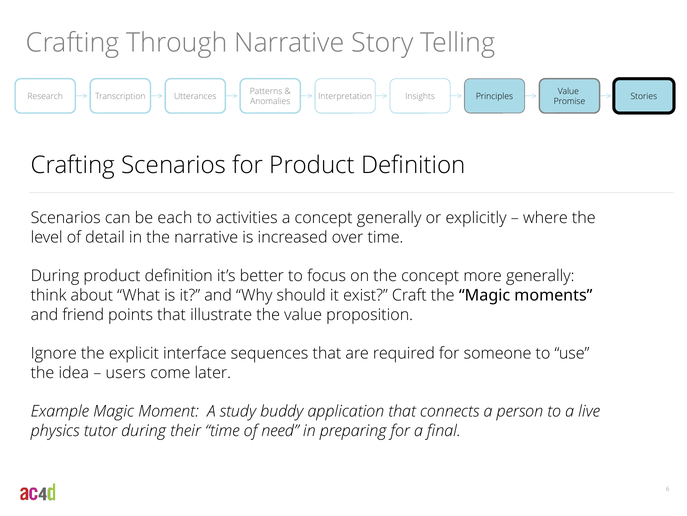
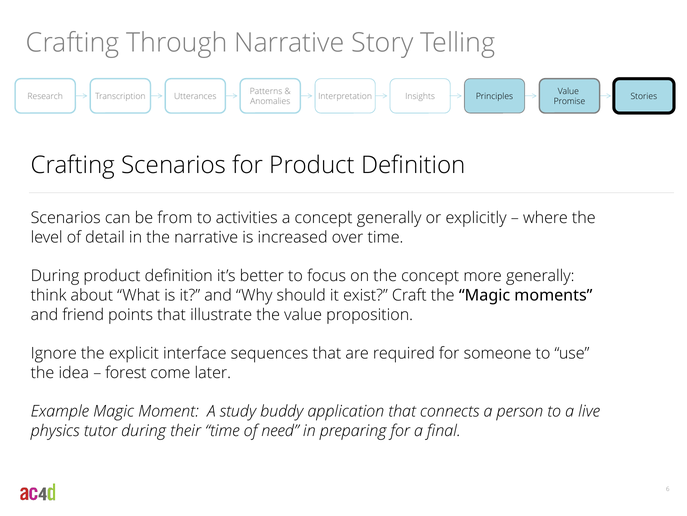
each: each -> from
users: users -> forest
